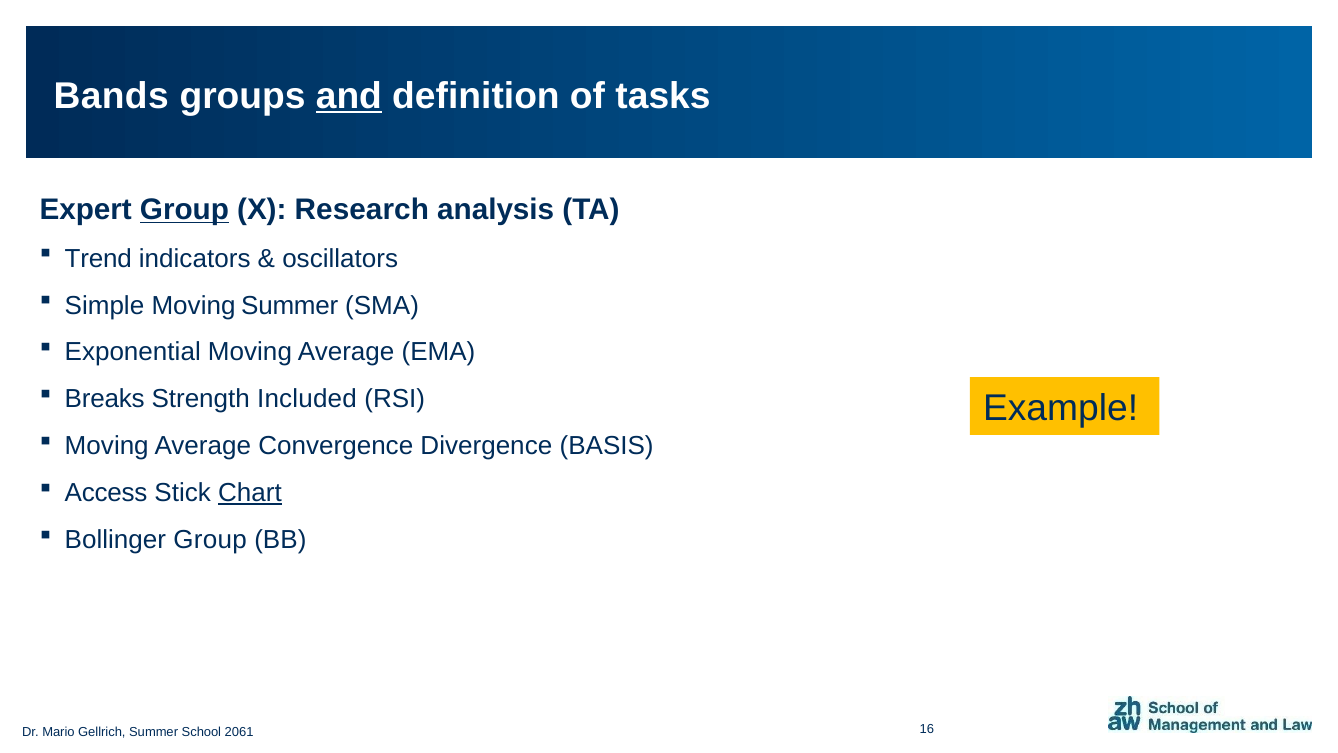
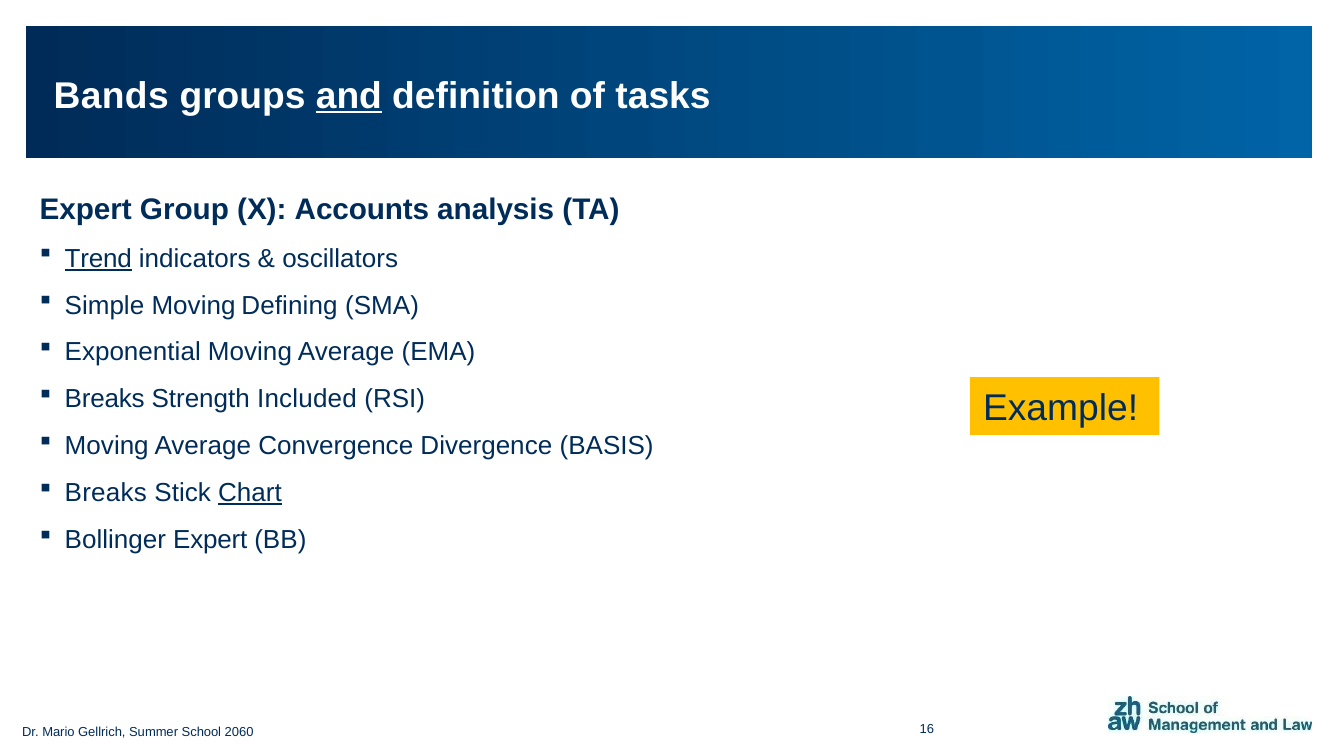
Group at (184, 210) underline: present -> none
Research: Research -> Accounts
Trend underline: none -> present
Moving Summer: Summer -> Defining
Access at (106, 493): Access -> Breaks
Bollinger Group: Group -> Expert
2061: 2061 -> 2060
